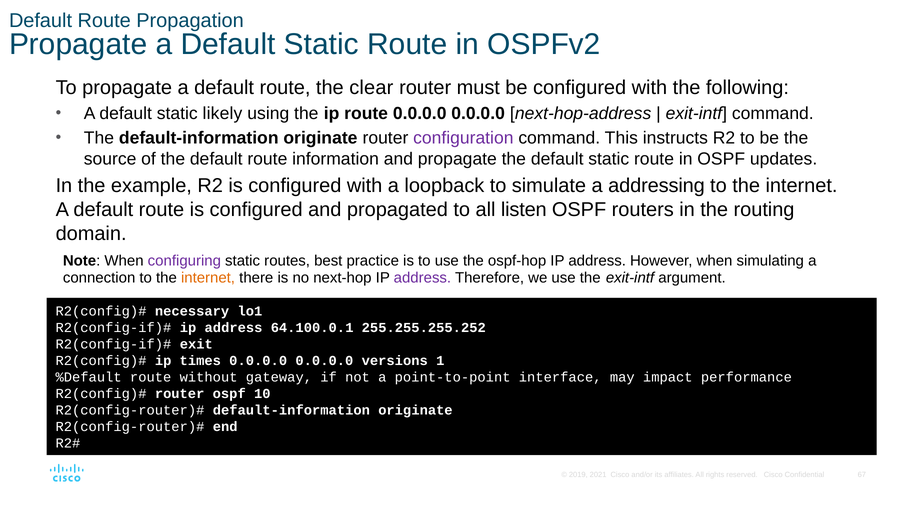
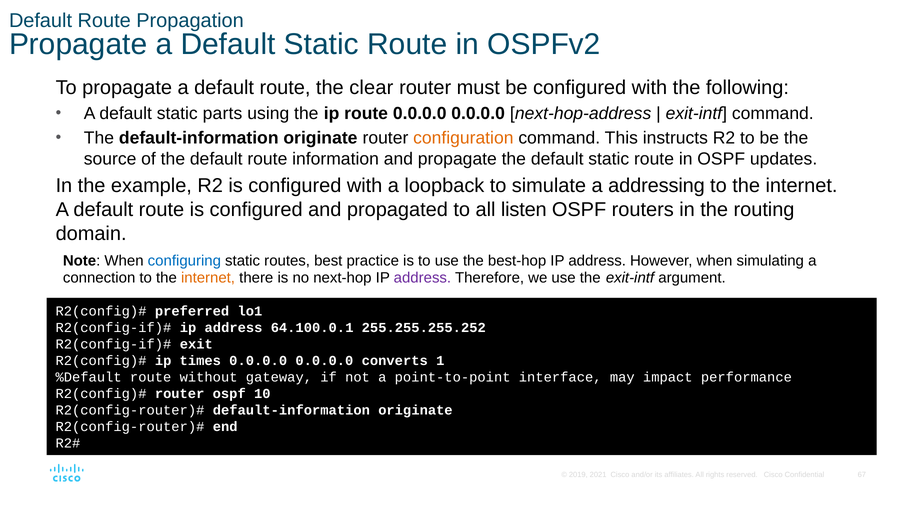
likely: likely -> parts
configuration colour: purple -> orange
configuring colour: purple -> blue
ospf-hop: ospf-hop -> best-hop
necessary: necessary -> preferred
versions: versions -> converts
